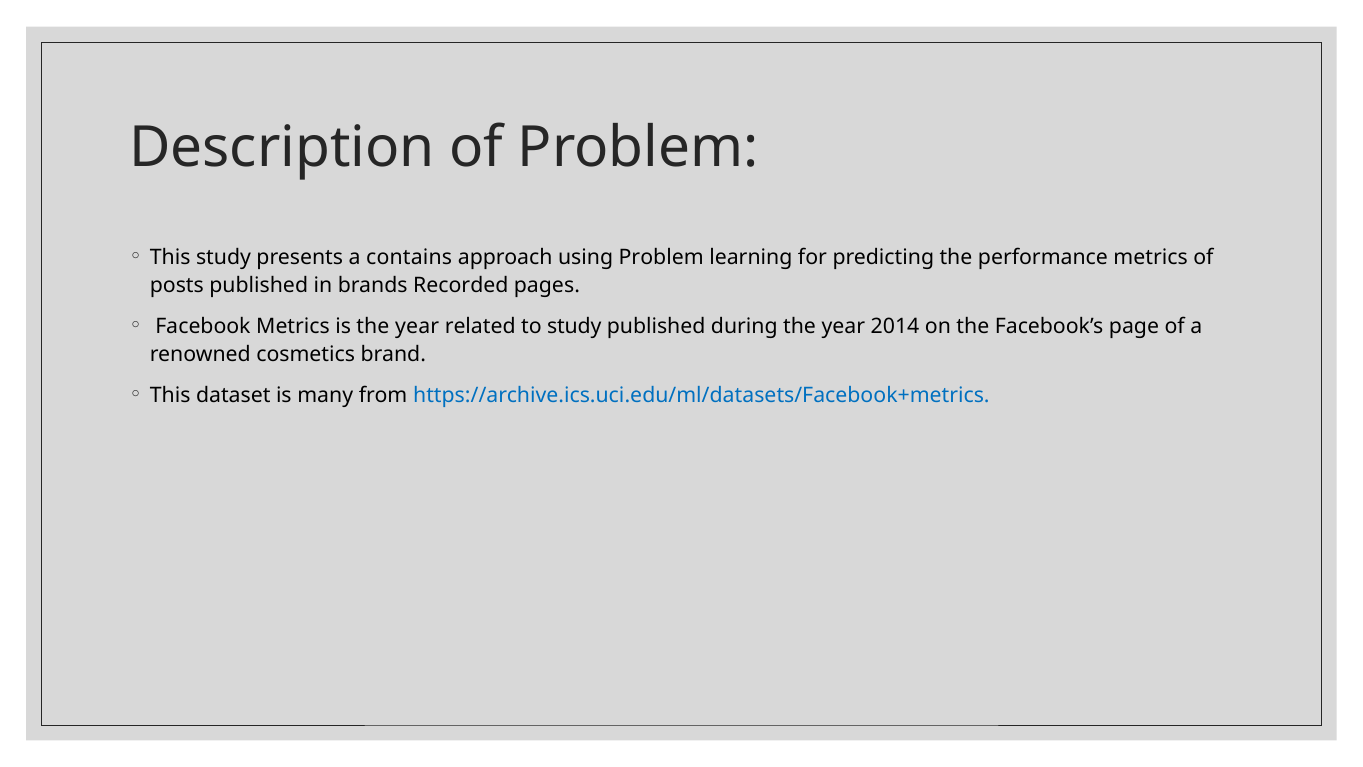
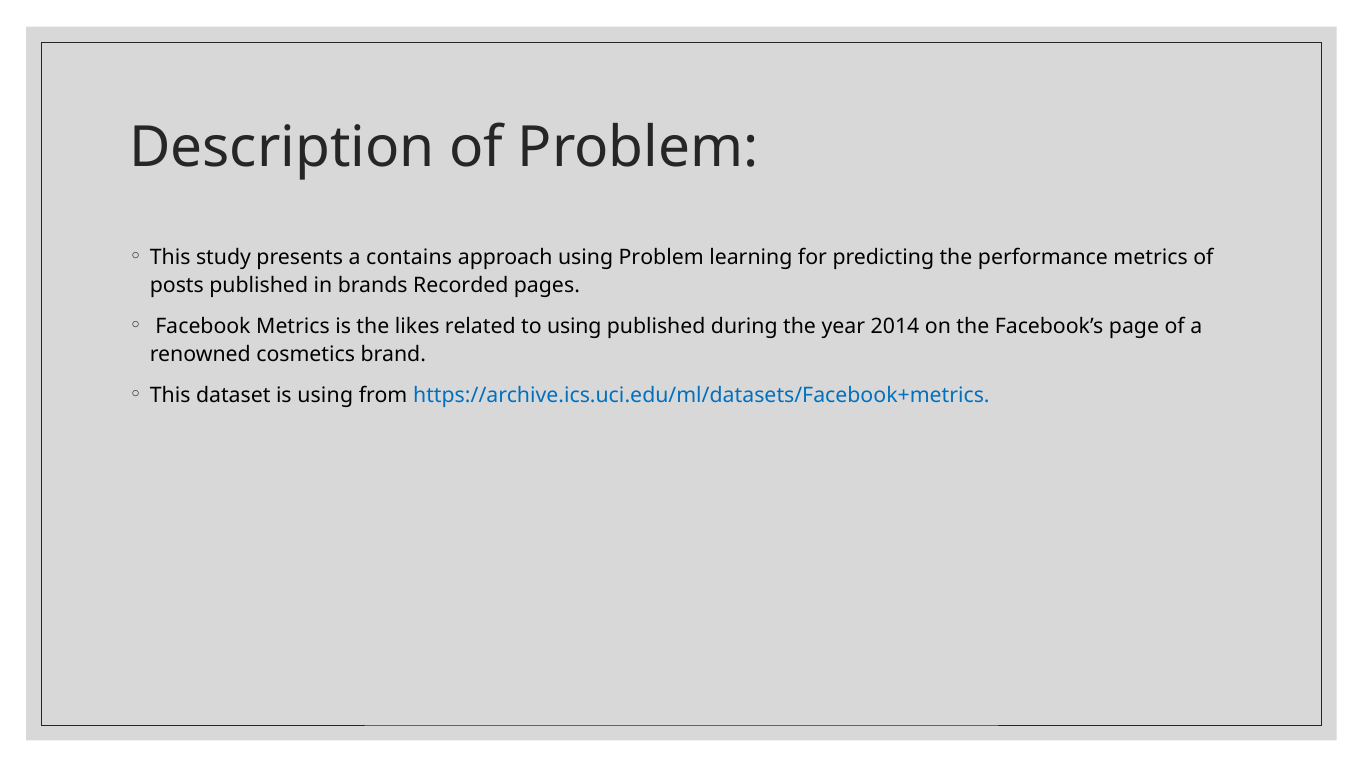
is the year: year -> likes
to study: study -> using
is many: many -> using
